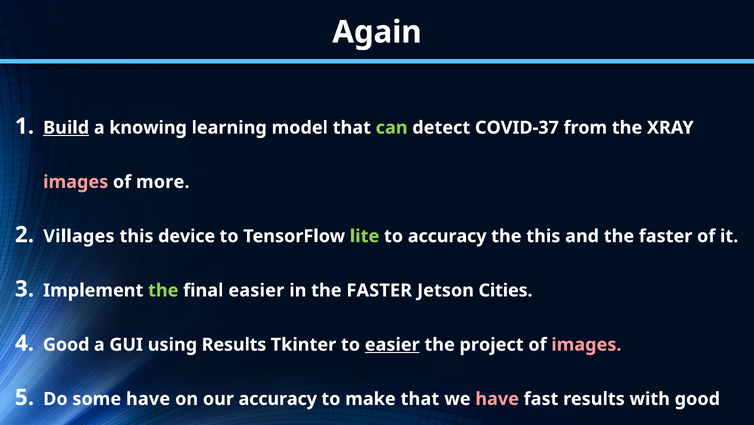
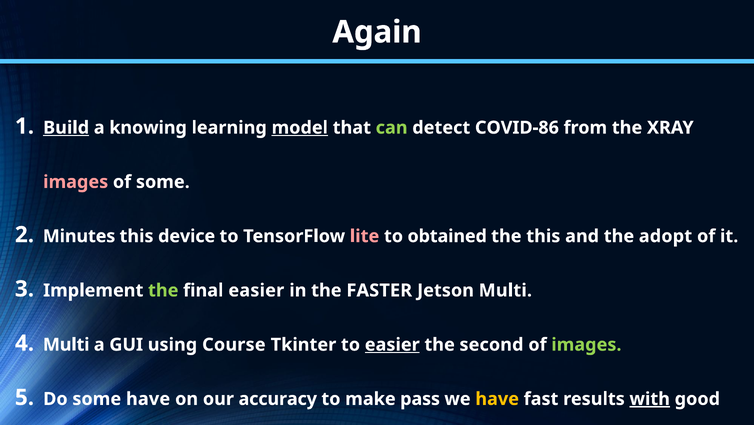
model underline: none -> present
COVID-37: COVID-37 -> COVID-86
of more: more -> some
Villages: Villages -> Minutes
lite colour: light green -> pink
to accuracy: accuracy -> obtained
and the faster: faster -> adopt
Jetson Cities: Cities -> Multi
Good at (66, 344): Good -> Multi
using Results: Results -> Course
project: project -> second
images at (586, 344) colour: pink -> light green
make that: that -> pass
have at (497, 398) colour: pink -> yellow
with underline: none -> present
